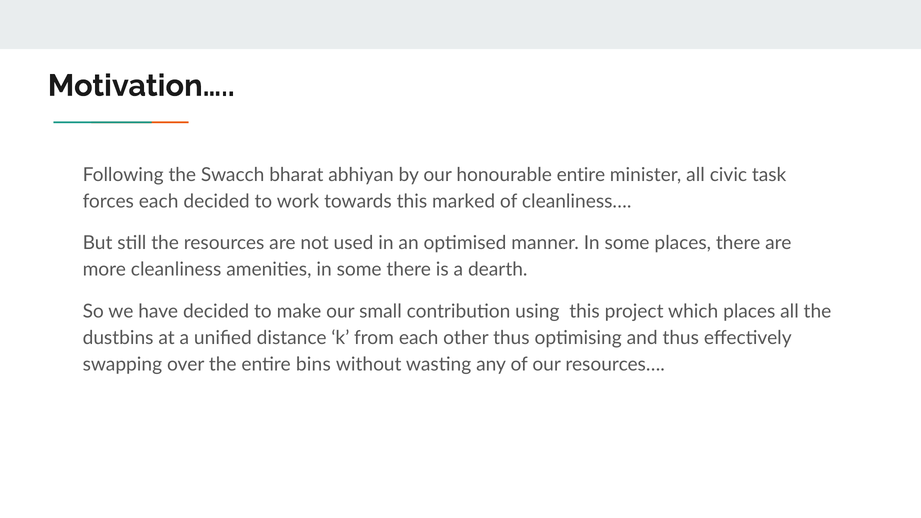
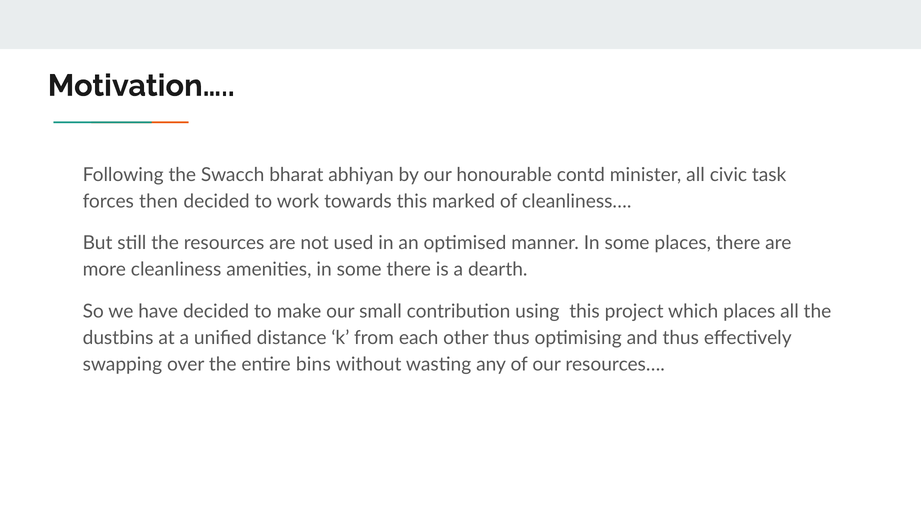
honourable entire: entire -> contd
forces each: each -> then
